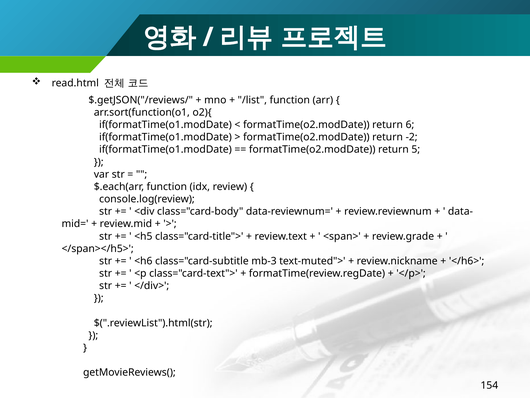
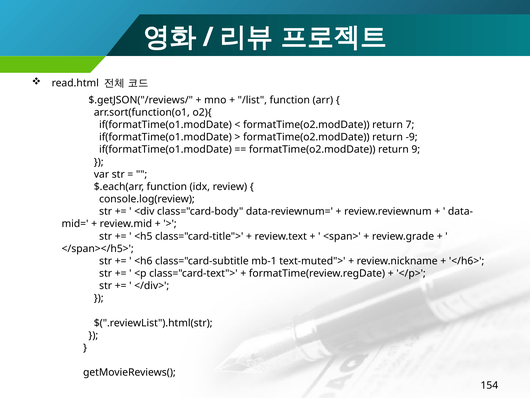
6: 6 -> 7
-2: -2 -> -9
5: 5 -> 9
mb-3: mb-3 -> mb-1
